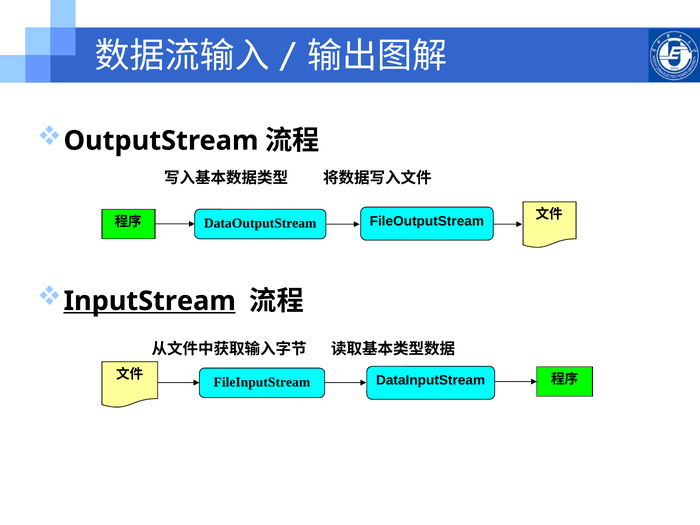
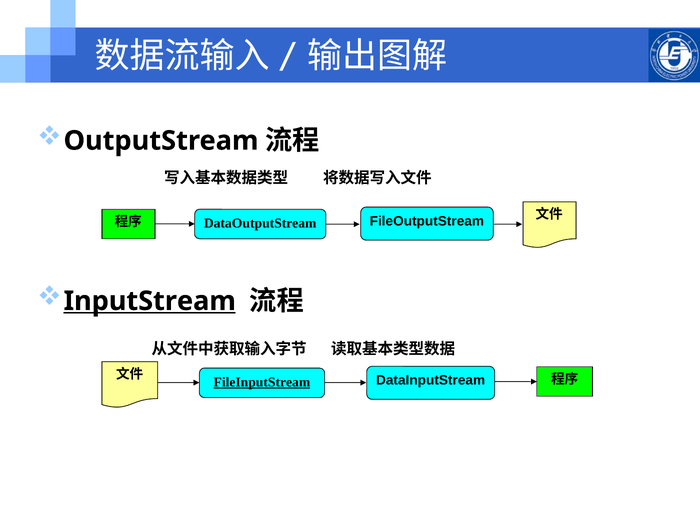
FileInputStream underline: none -> present
